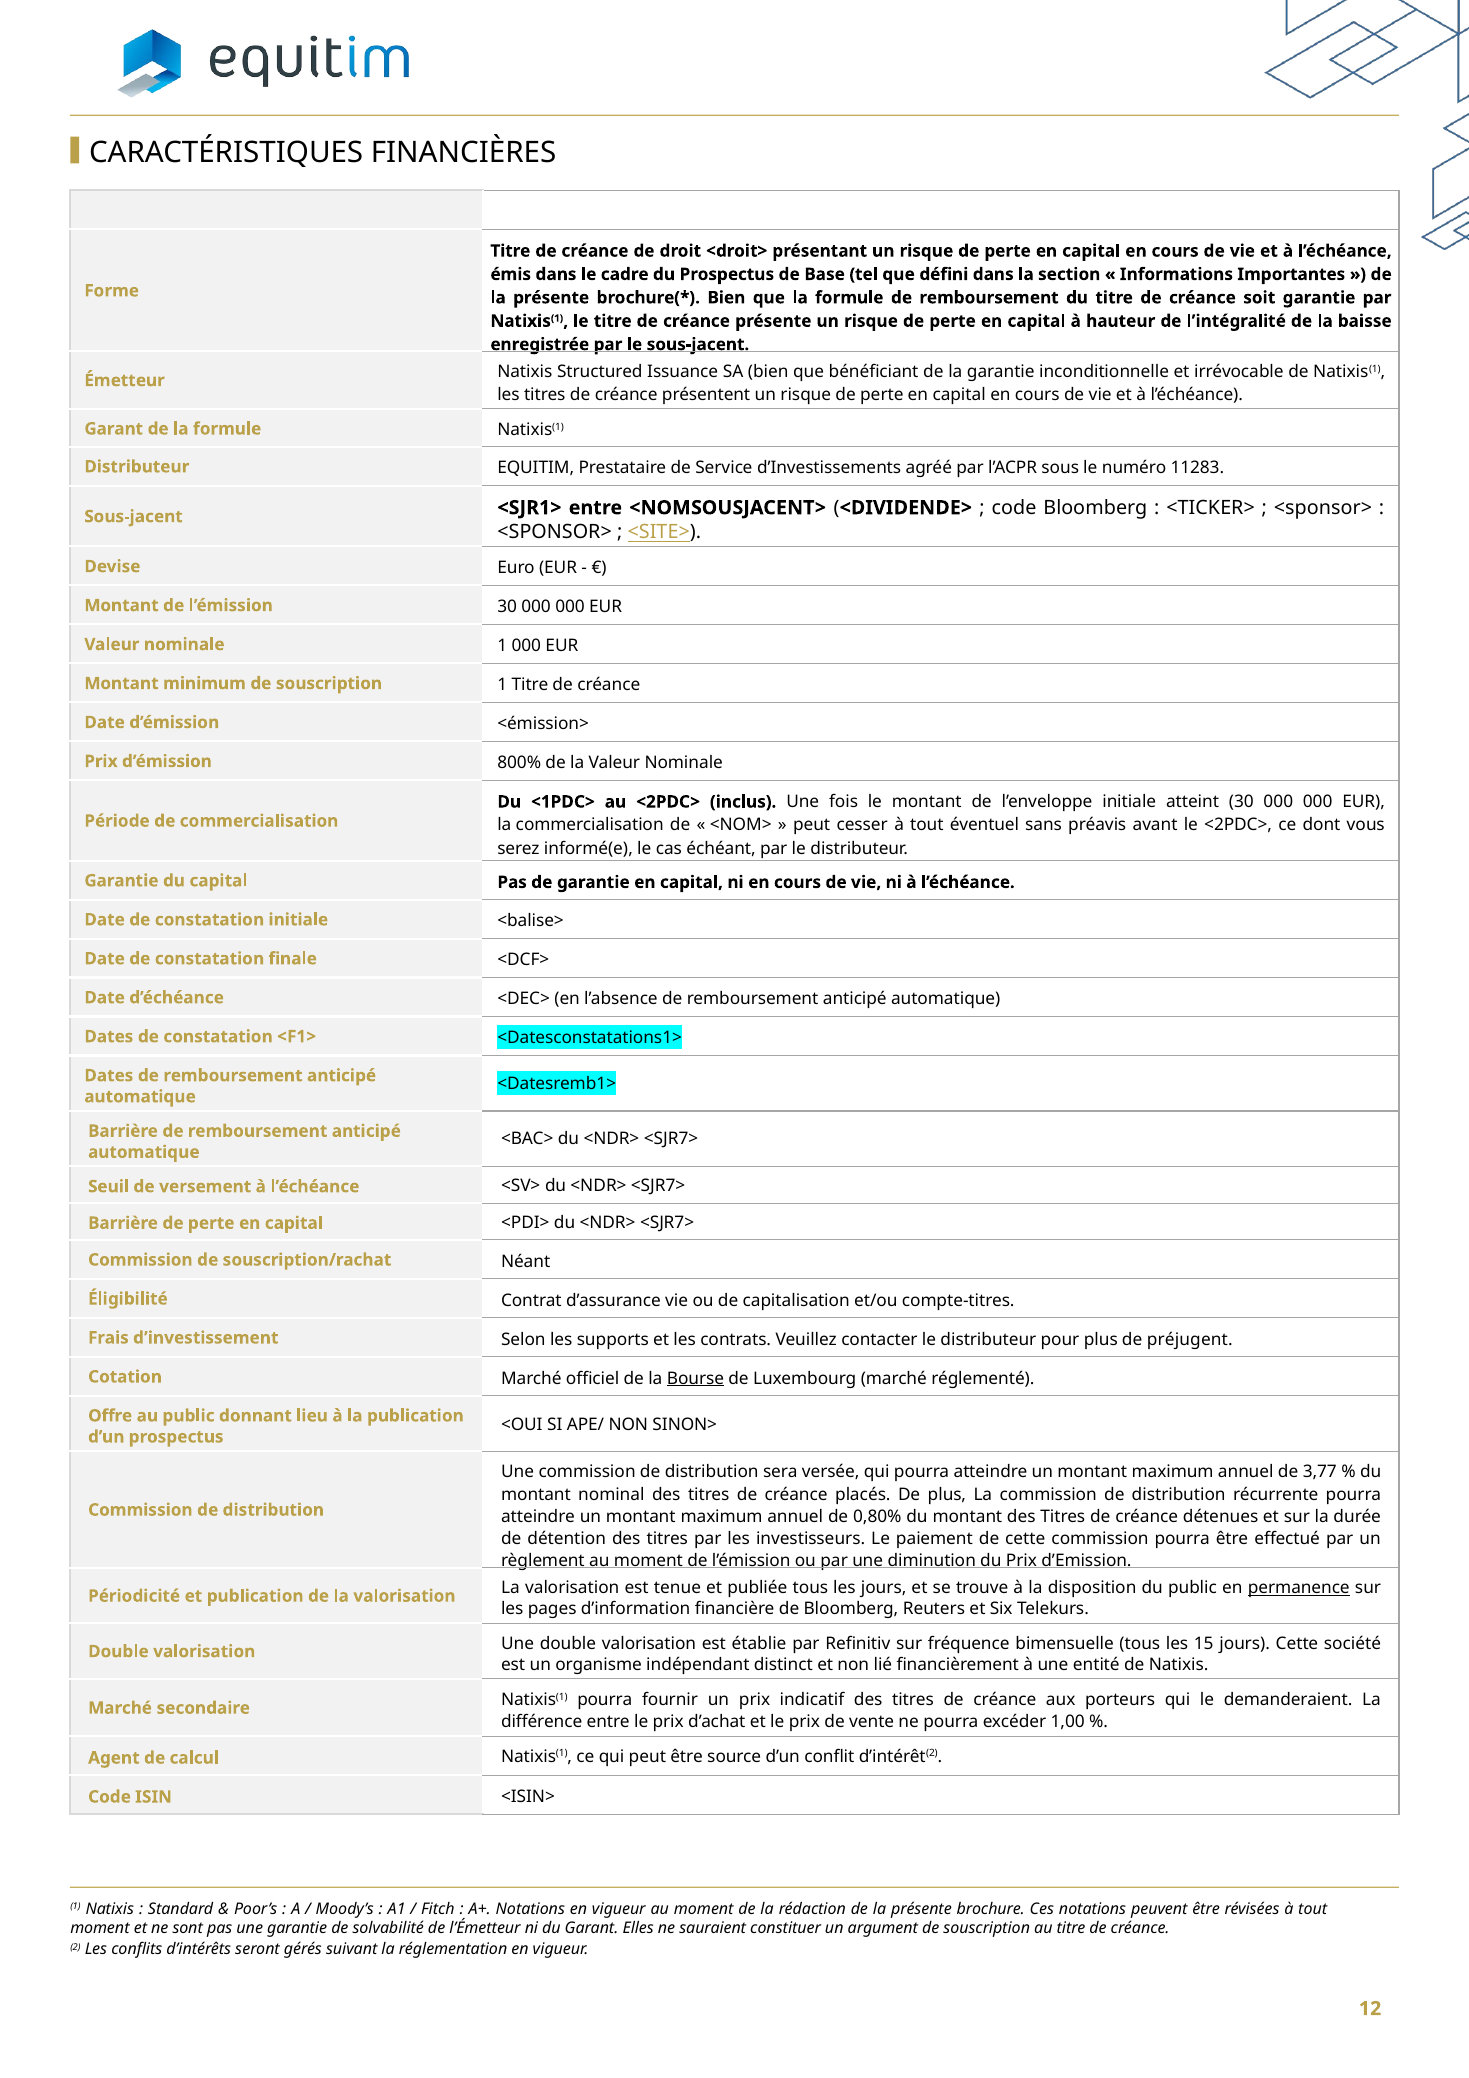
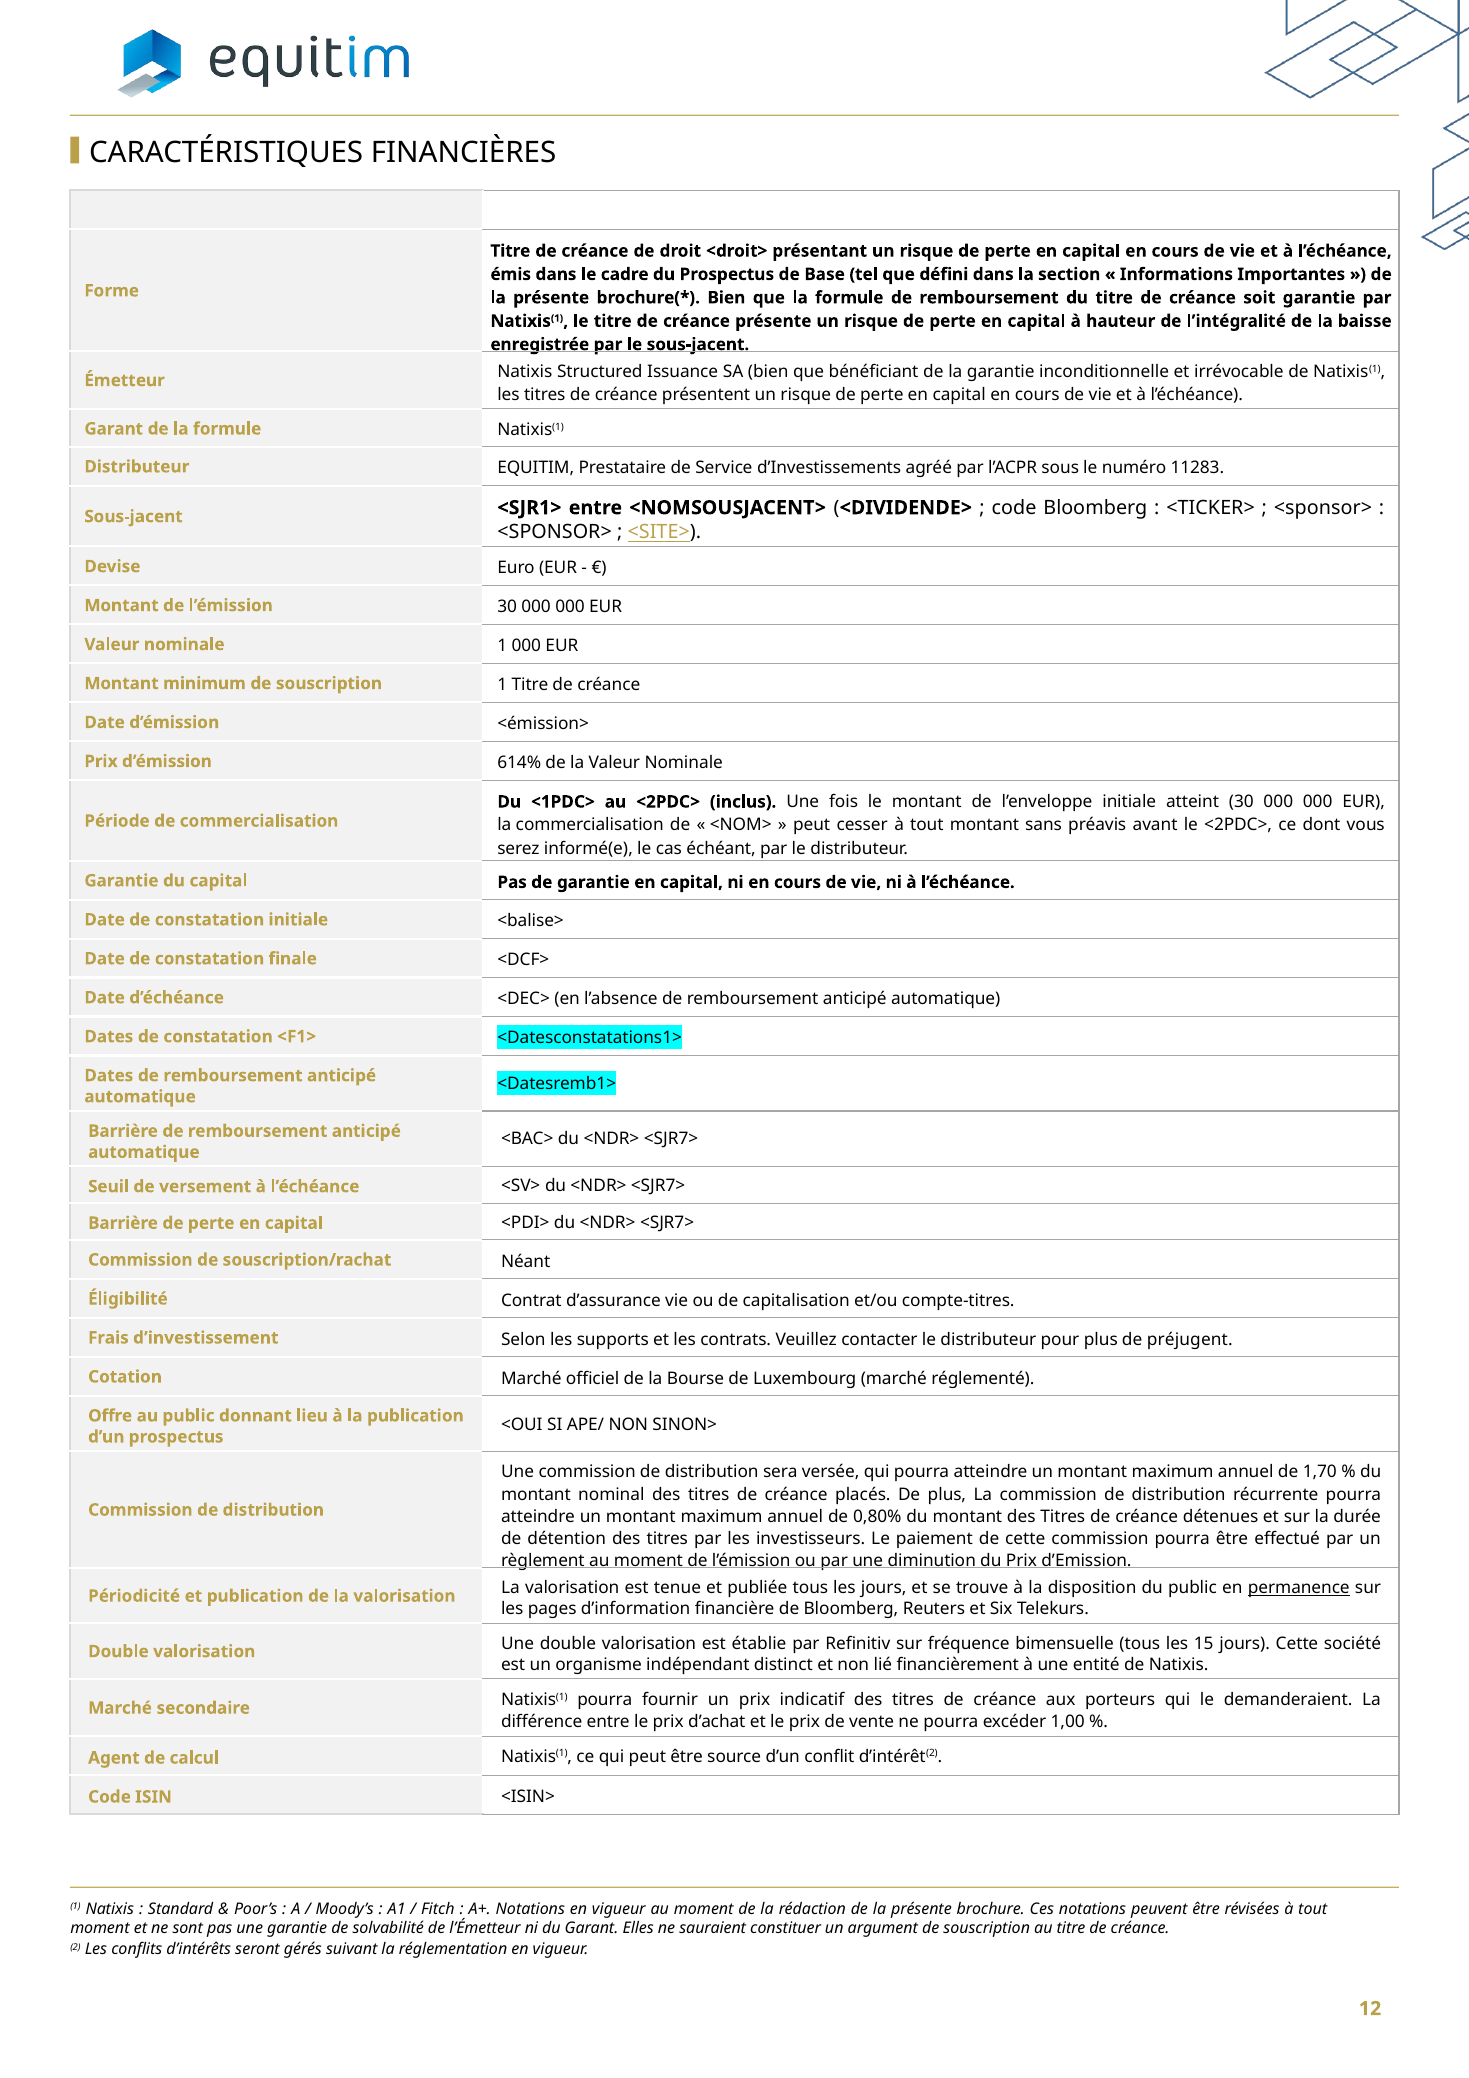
800%: 800% -> 614%
tout éventuel: éventuel -> montant
Bourse underline: present -> none
3,77: 3,77 -> 1,70
